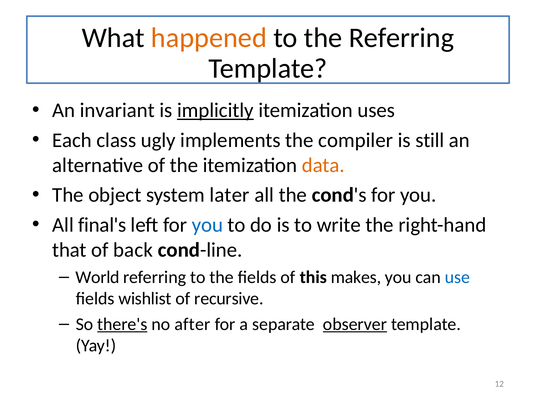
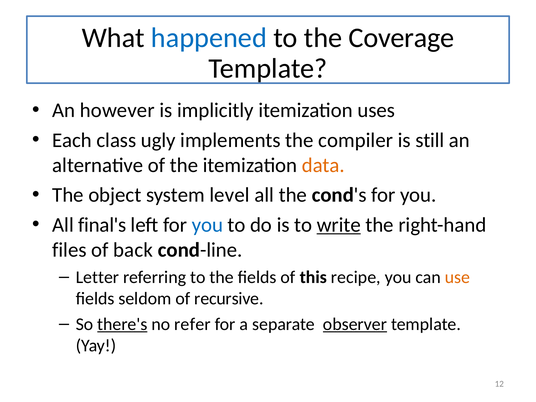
happened colour: orange -> blue
the Referring: Referring -> Coverage
invariant: invariant -> however
implicitly underline: present -> none
later: later -> level
write underline: none -> present
that: that -> files
World: World -> Letter
makes: makes -> recipe
use colour: blue -> orange
wishlist: wishlist -> seldom
after: after -> refer
